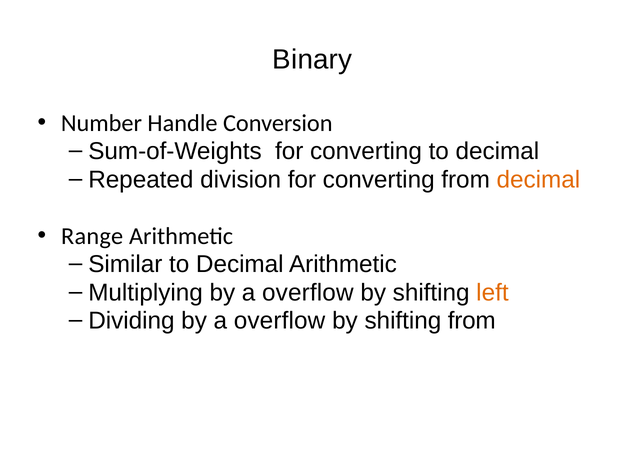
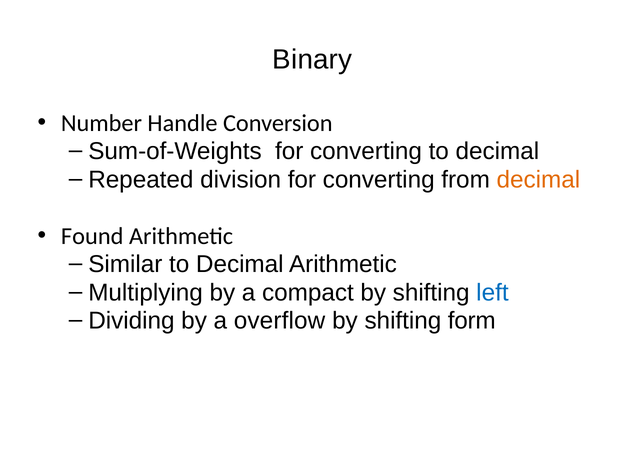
Range: Range -> Found
Multiplying by a overflow: overflow -> compact
left colour: orange -> blue
shifting from: from -> form
